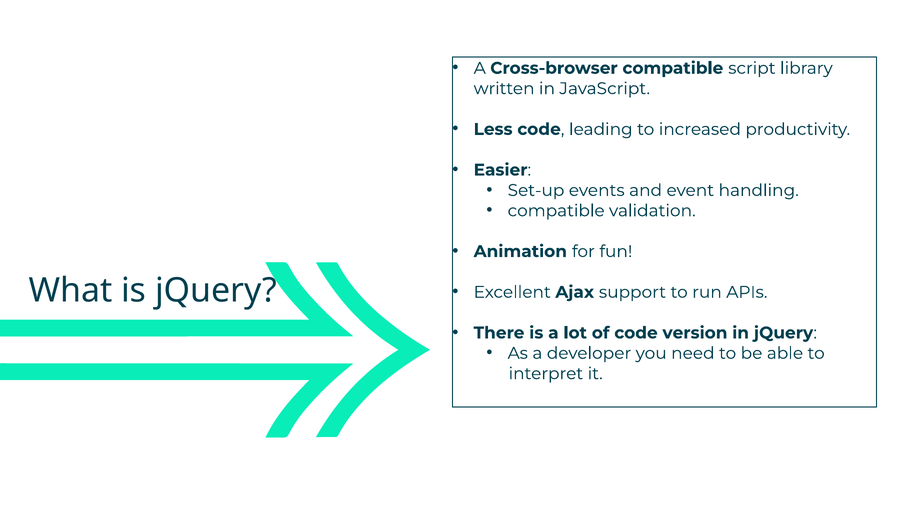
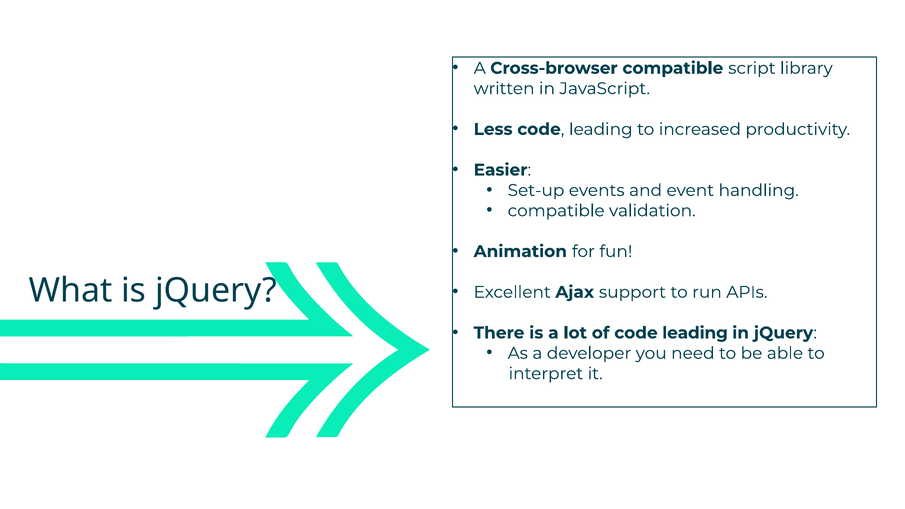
of code version: version -> leading
